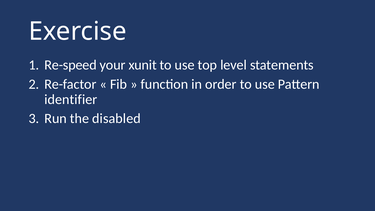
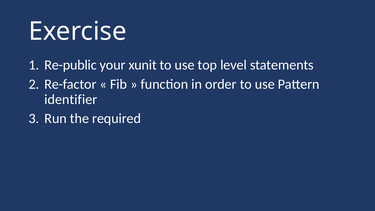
Re-speed: Re-speed -> Re-public
disabled: disabled -> required
